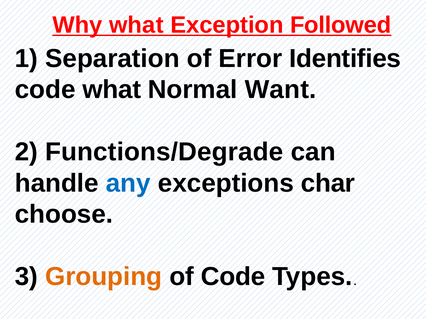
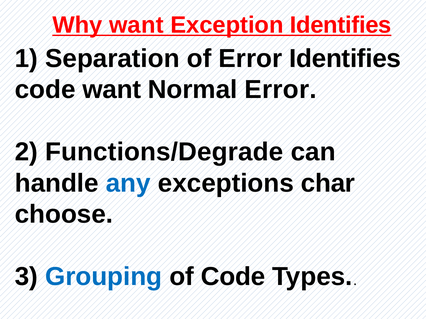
Why what: what -> want
Exception Followed: Followed -> Identifies
code what: what -> want
Normal Want: Want -> Error
Grouping colour: orange -> blue
